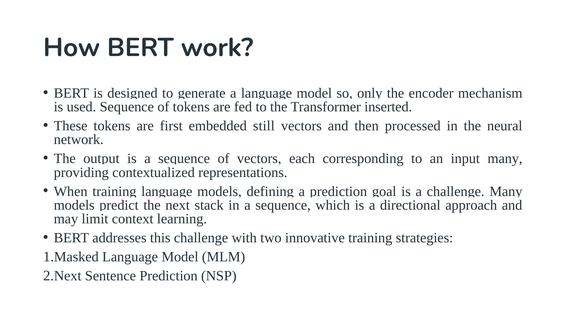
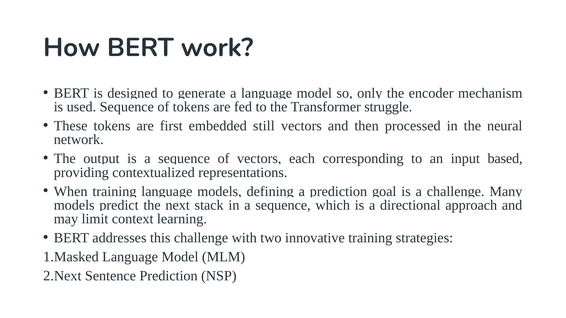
inserted: inserted -> struggle
input many: many -> based
